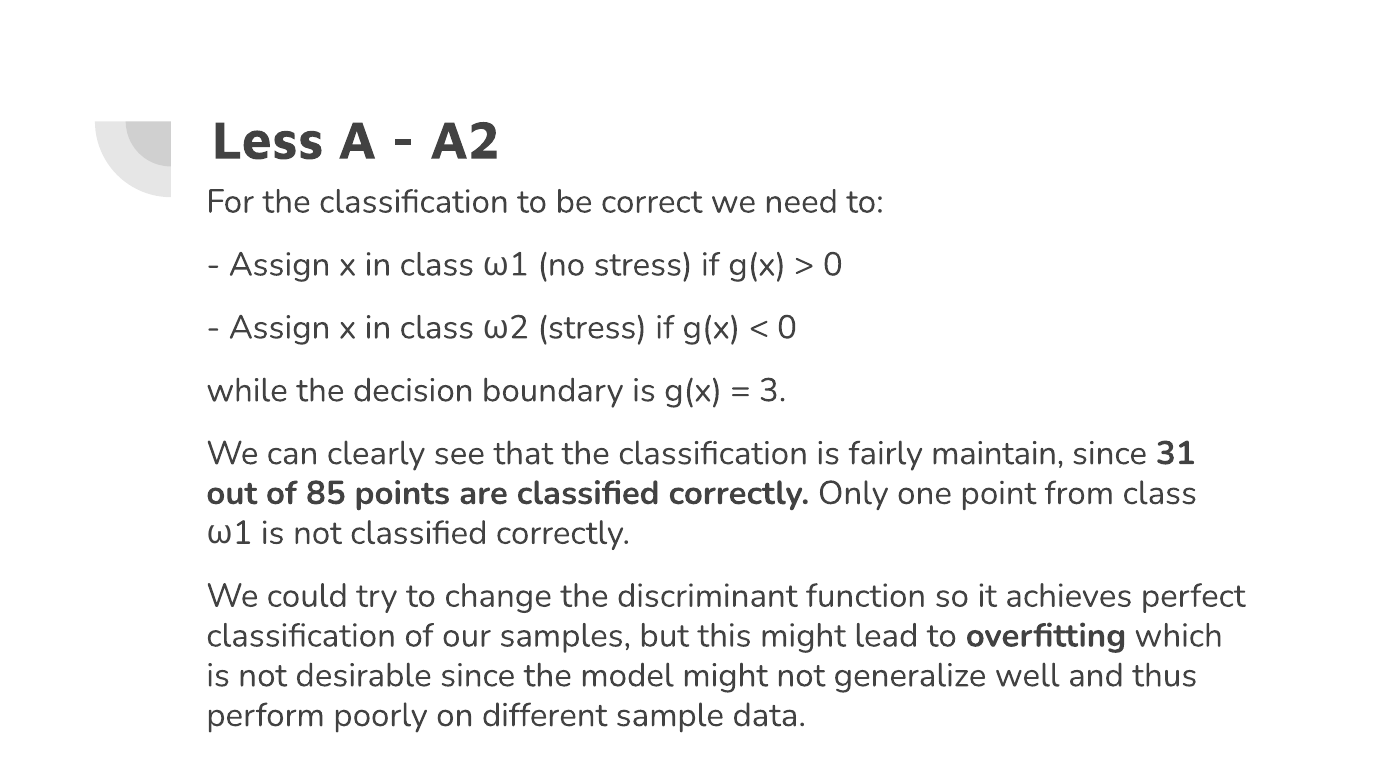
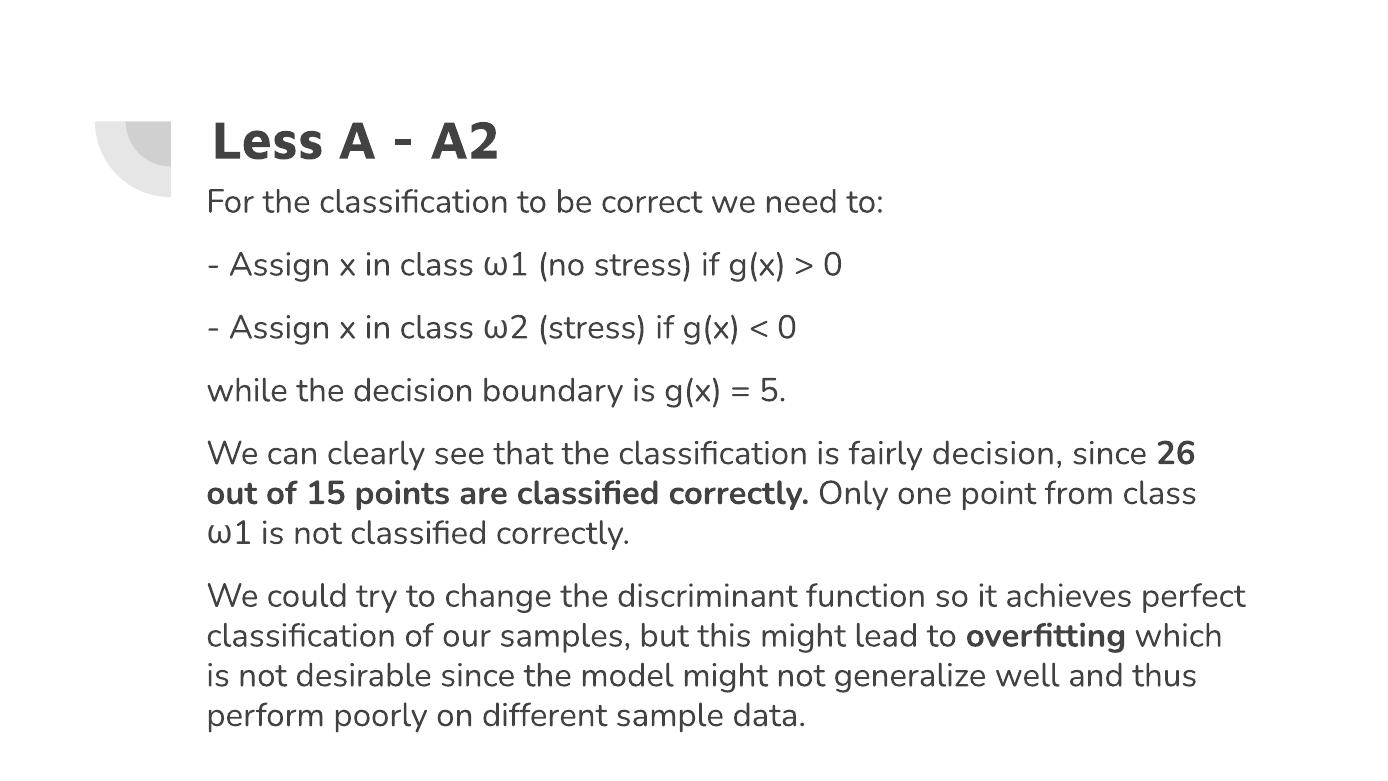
3: 3 -> 5
fairly maintain: maintain -> decision
31: 31 -> 26
85: 85 -> 15
